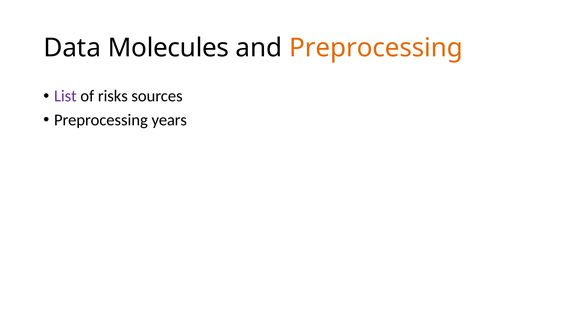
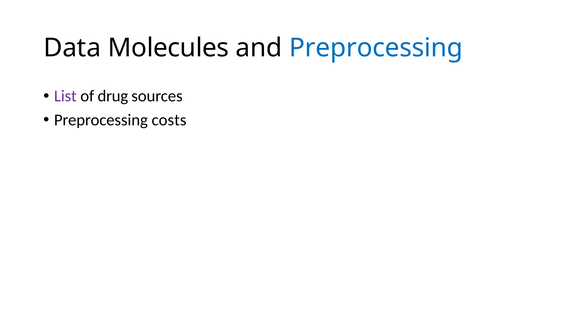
Preprocessing at (376, 48) colour: orange -> blue
risks: risks -> drug
years: years -> costs
